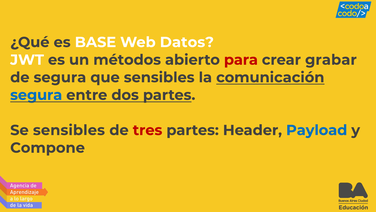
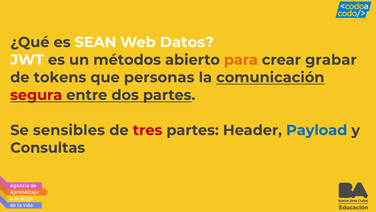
BASE: BASE -> SEAN
para colour: red -> orange
de segura: segura -> tokens
que sensibles: sensibles -> personas
segura at (36, 95) colour: blue -> red
Compone: Compone -> Consultas
